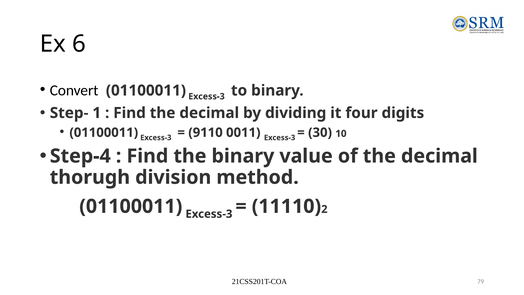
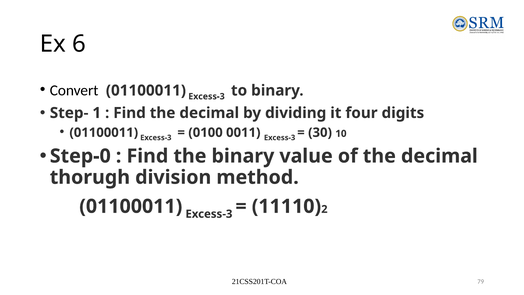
9110: 9110 -> 0100
Step-4: Step-4 -> Step-0
